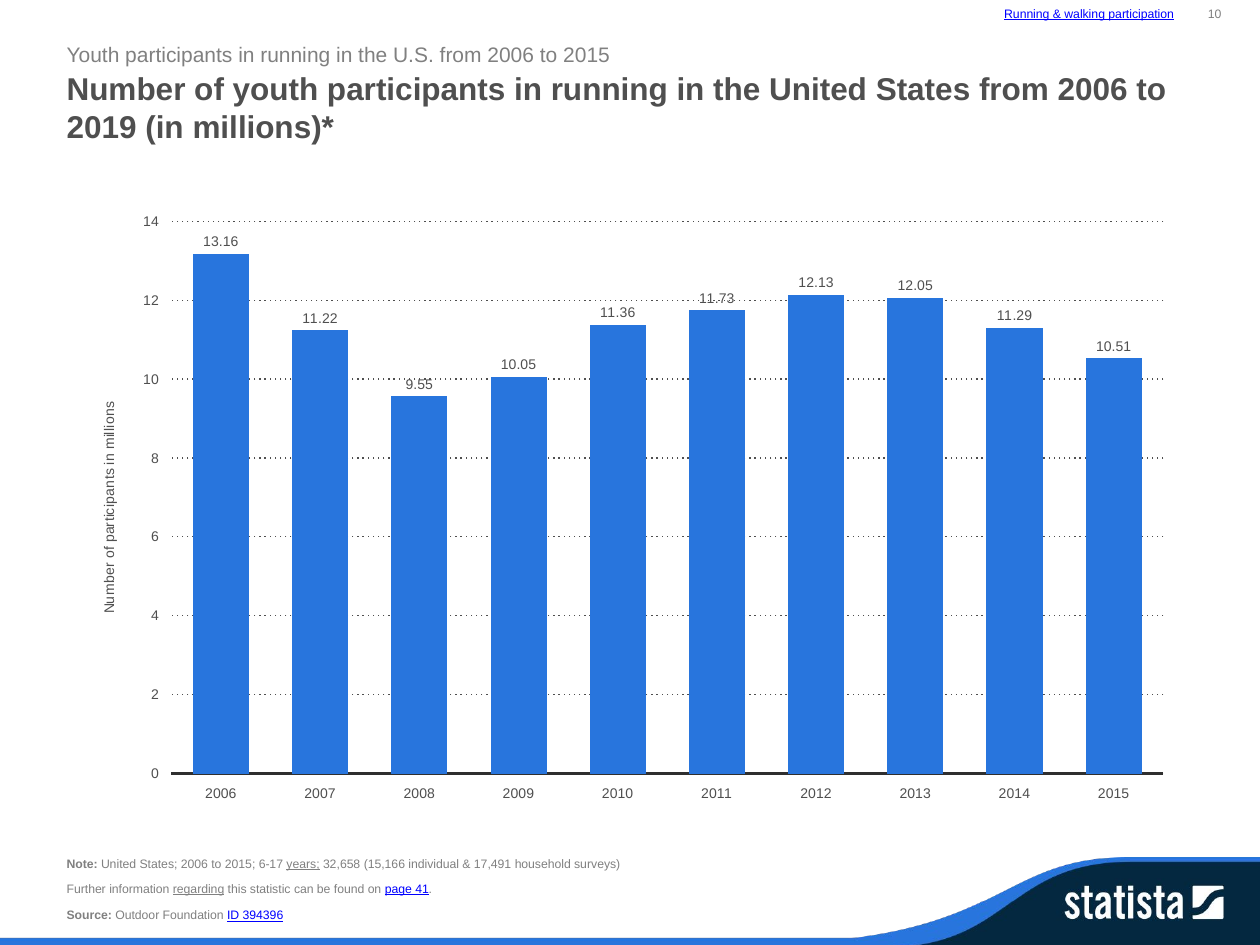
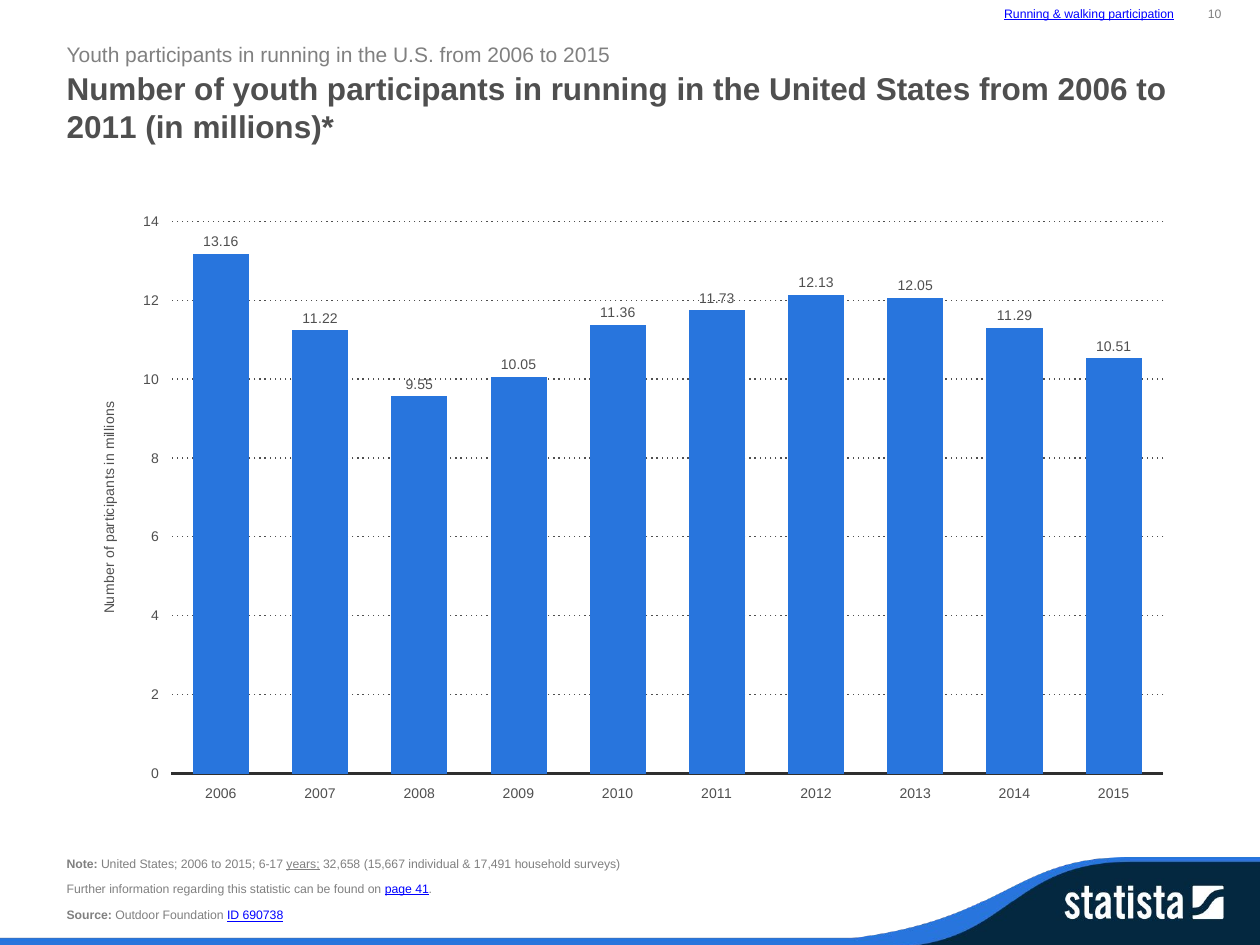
2019 at (102, 128): 2019 -> 2011
15,166: 15,166 -> 15,667
regarding underline: present -> none
394396: 394396 -> 690738
